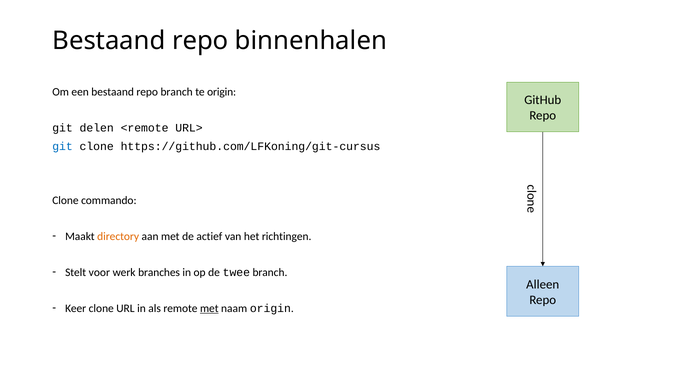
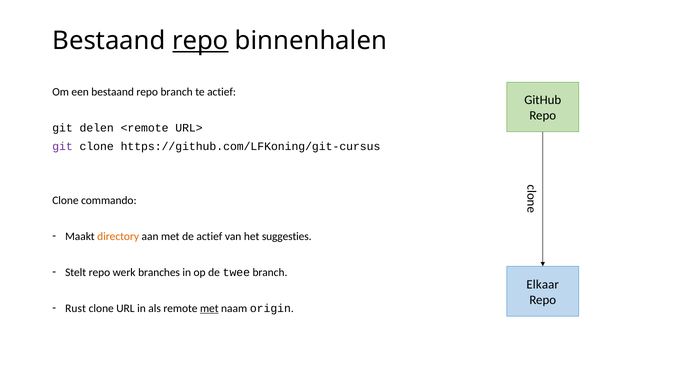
repo at (200, 41) underline: none -> present
te origin: origin -> actief
git at (63, 146) colour: blue -> purple
richtingen: richtingen -> suggesties
Stelt voor: voor -> repo
Alleen: Alleen -> Elkaar
Keer: Keer -> Rust
